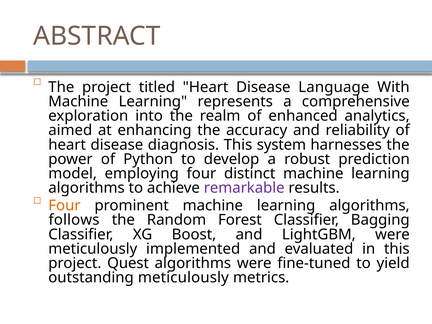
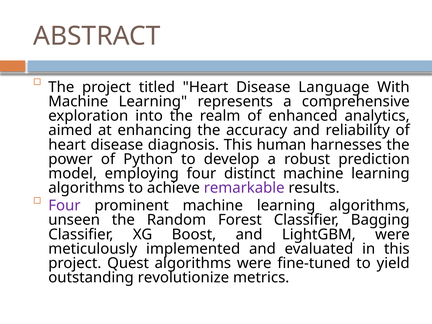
system: system -> human
Four at (64, 206) colour: orange -> purple
follows: follows -> unseen
outstanding meticulously: meticulously -> revolutionize
